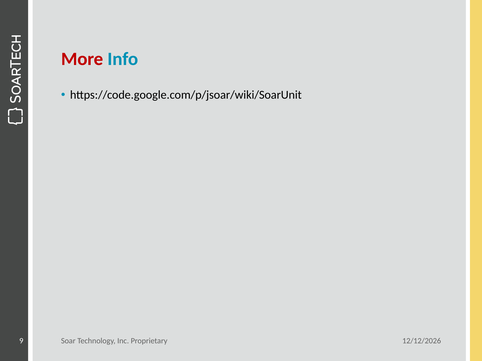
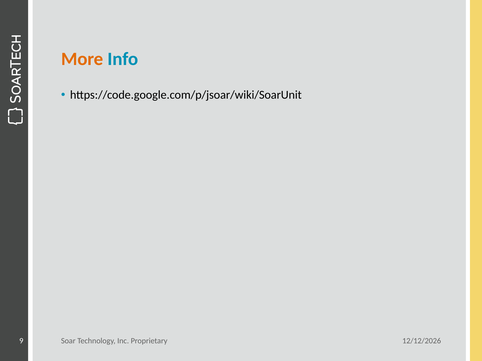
More colour: red -> orange
